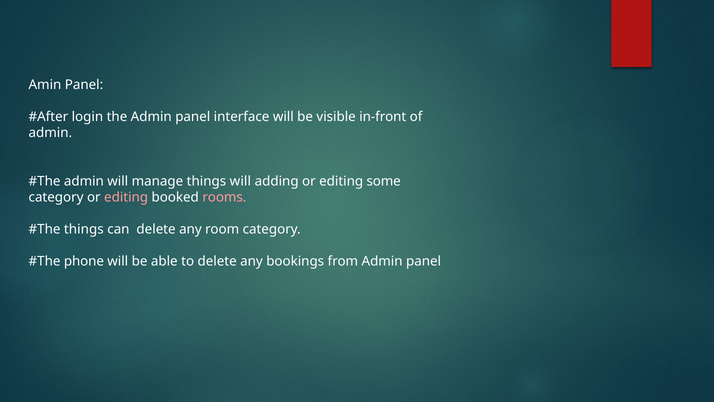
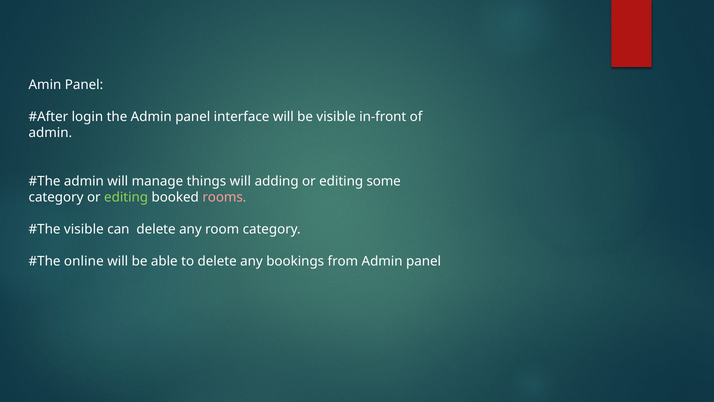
editing at (126, 197) colour: pink -> light green
things at (84, 229): things -> visible
phone: phone -> online
